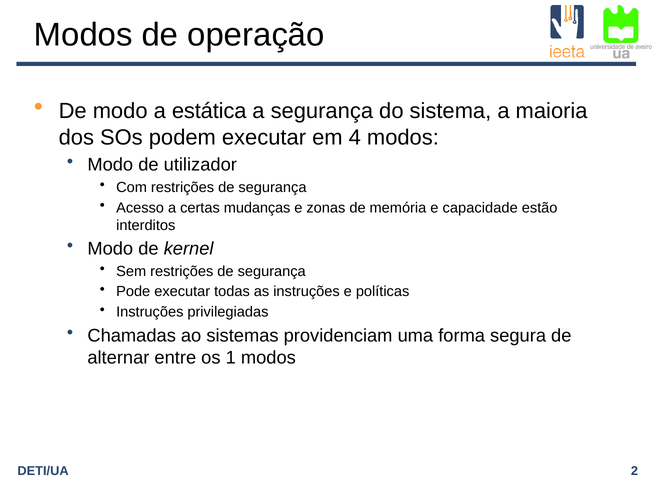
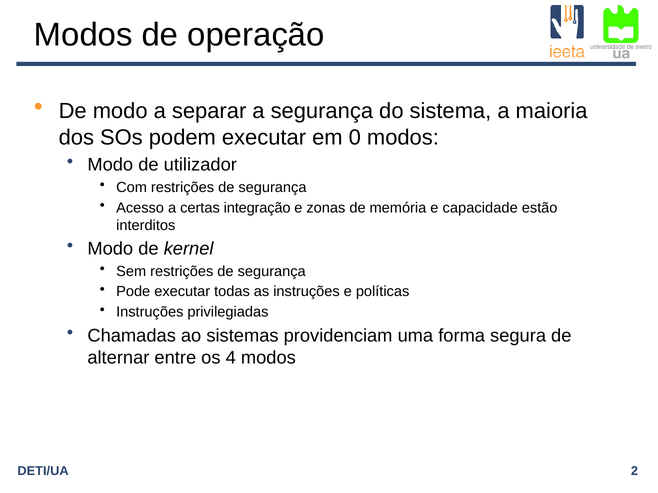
estática: estática -> separar
4: 4 -> 0
mudanças: mudanças -> integração
1: 1 -> 4
